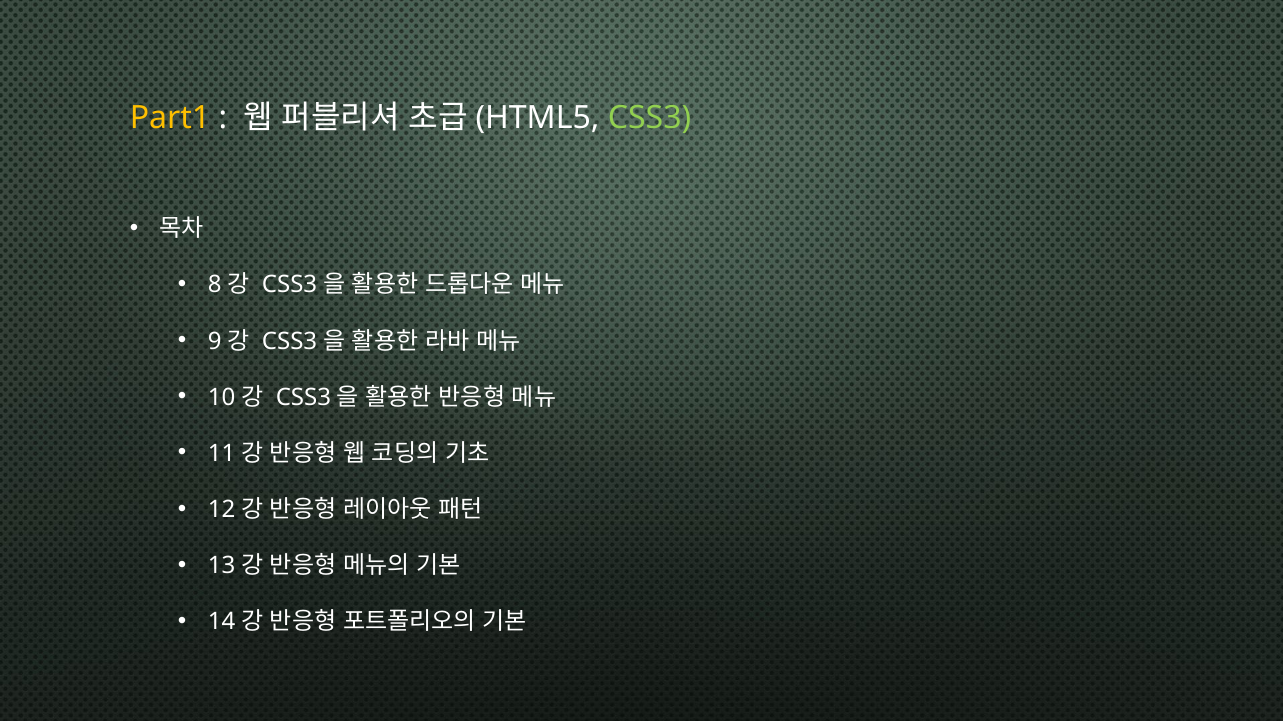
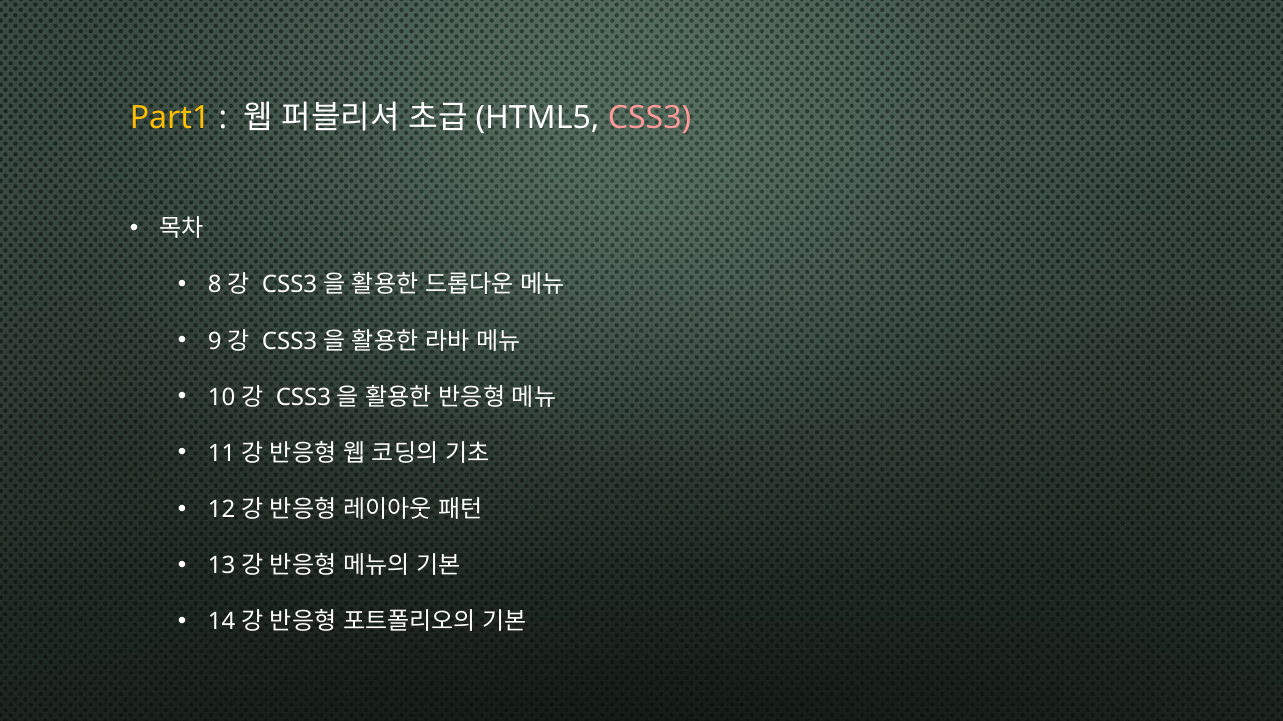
CSS3 colour: light green -> pink
